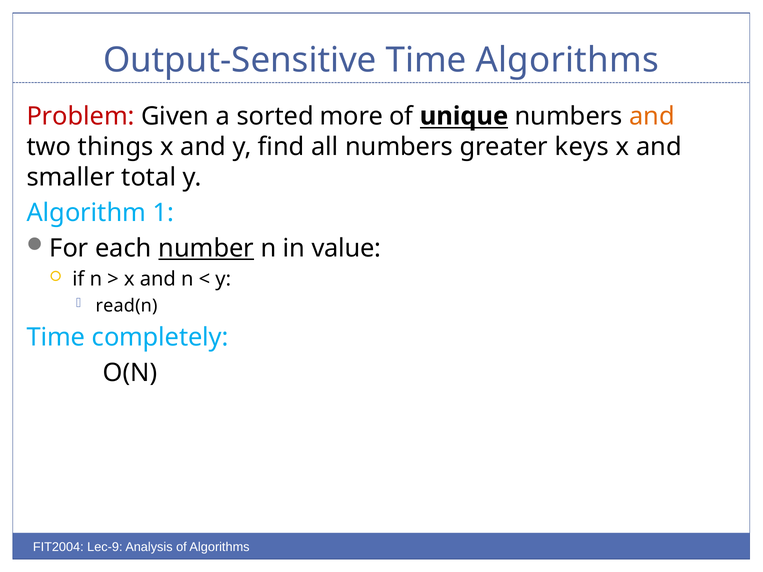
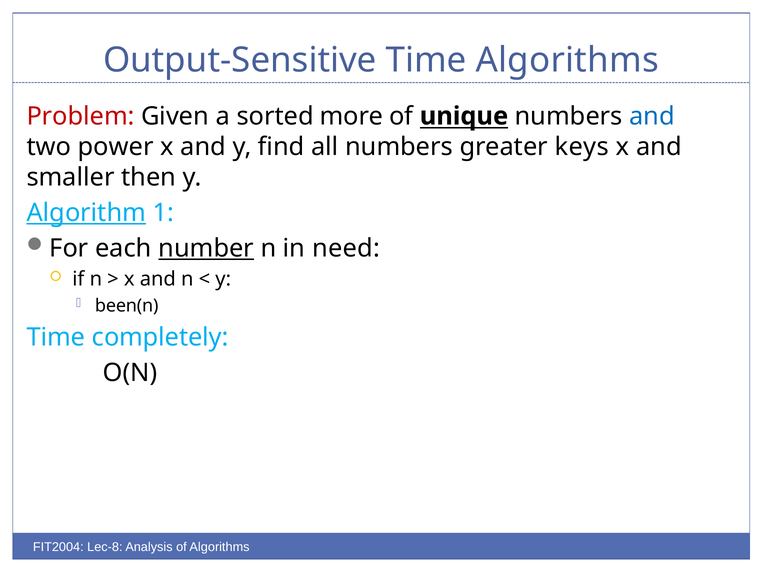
and at (652, 116) colour: orange -> blue
things: things -> power
total: total -> then
Algorithm underline: none -> present
value: value -> need
read(n: read(n -> been(n
Lec-9: Lec-9 -> Lec-8
